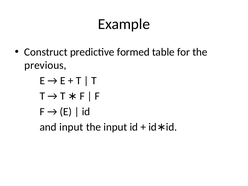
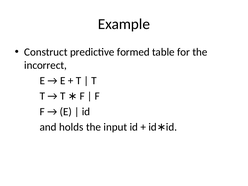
previous: previous -> incorrect
and input: input -> holds
